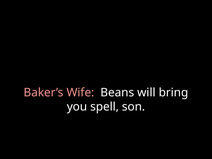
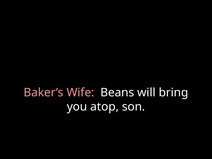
spell: spell -> atop
